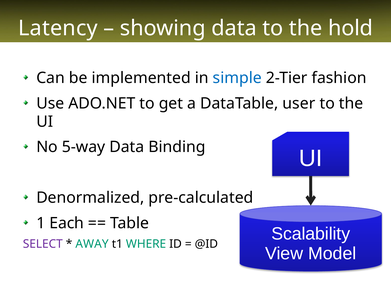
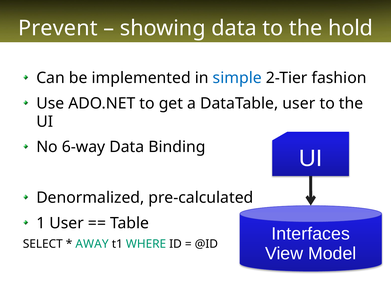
Latency: Latency -> Prevent
5-way: 5-way -> 6-way
1 Each: Each -> User
Scalability: Scalability -> Interfaces
SELECT colour: purple -> black
